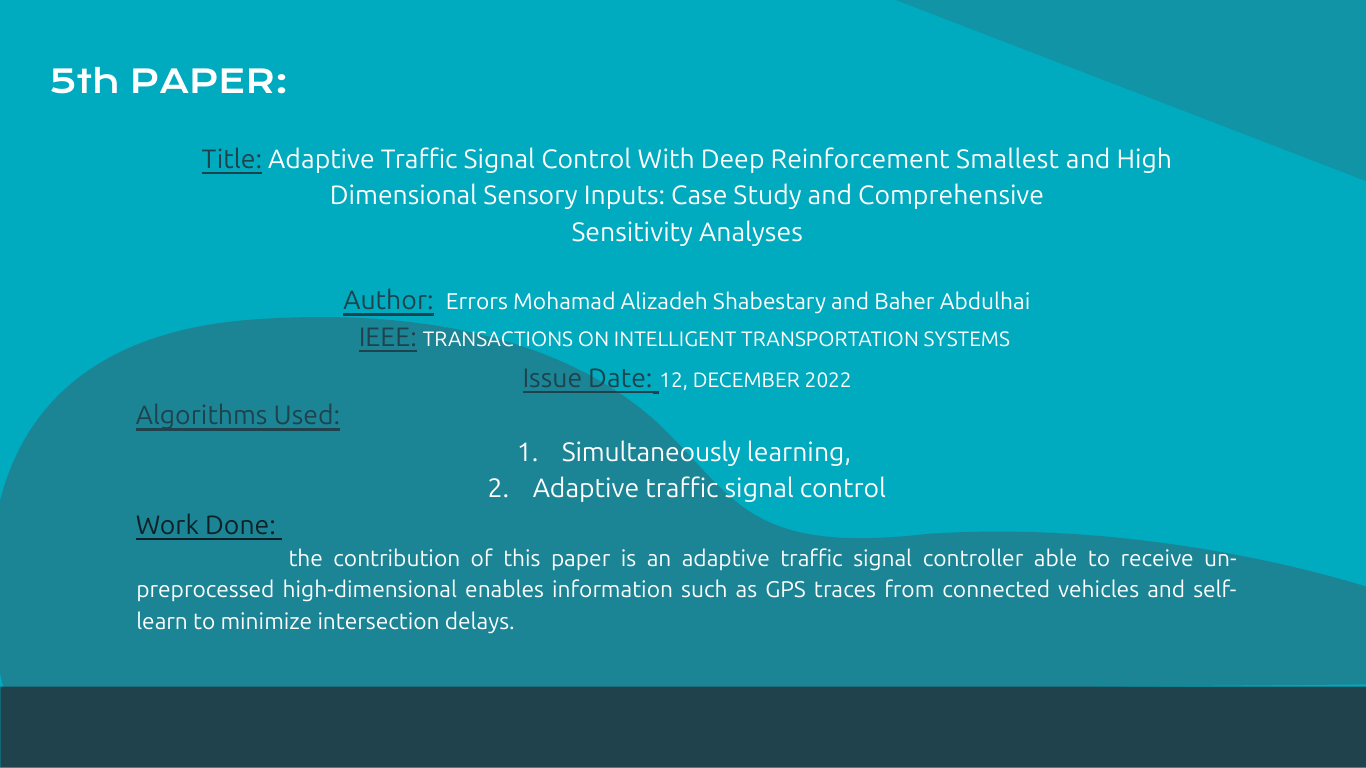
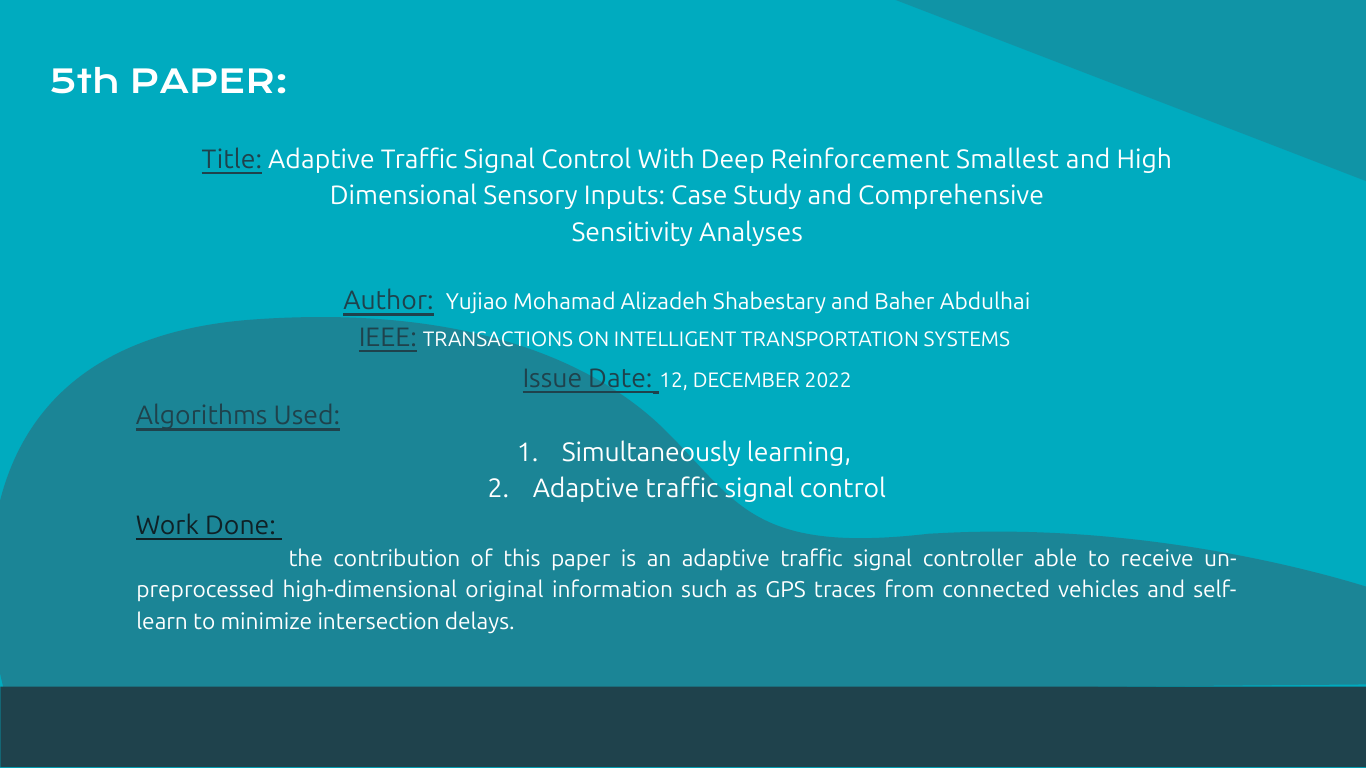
Errors: Errors -> Yujiao
enables: enables -> original
